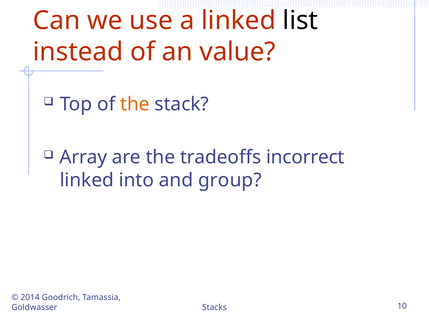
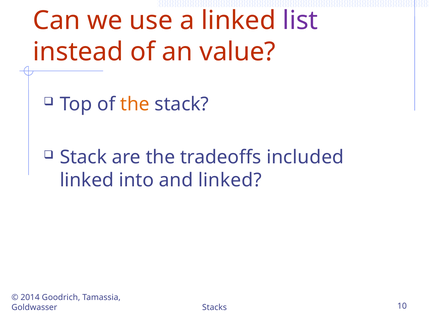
list colour: black -> purple
Array at (83, 158): Array -> Stack
incorrect: incorrect -> included
and group: group -> linked
